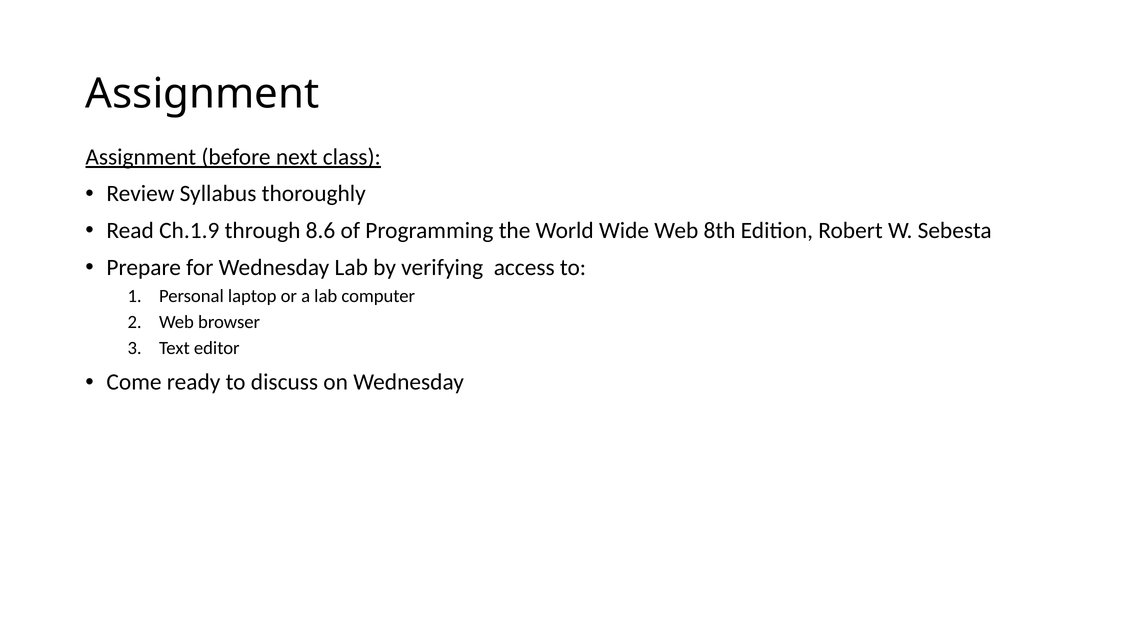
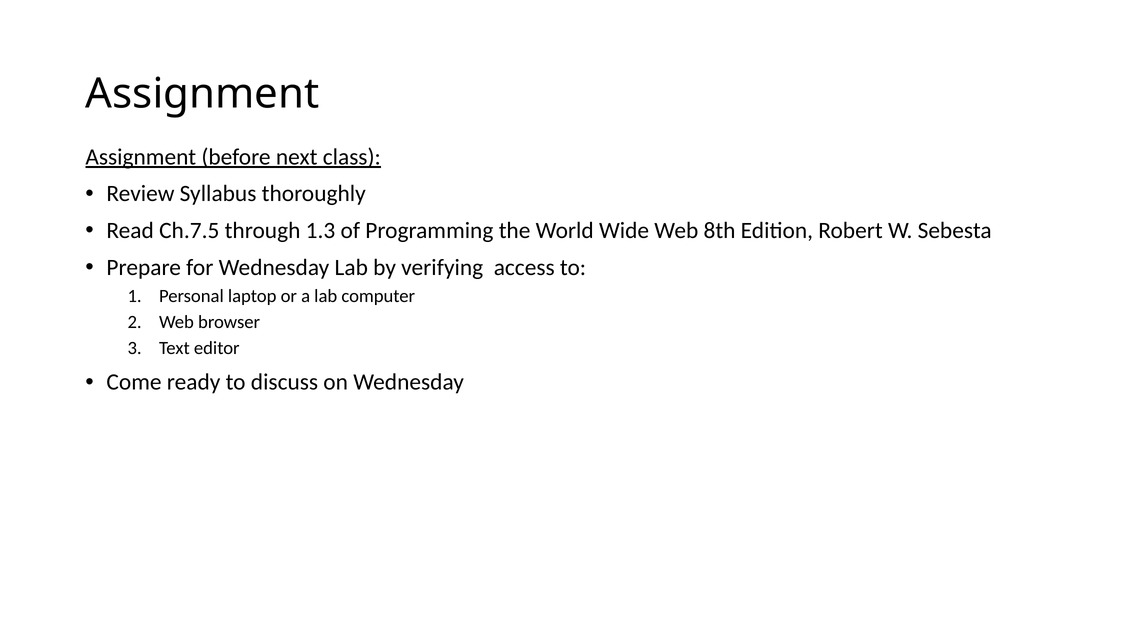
Ch.1.9: Ch.1.9 -> Ch.7.5
8.6: 8.6 -> 1.3
